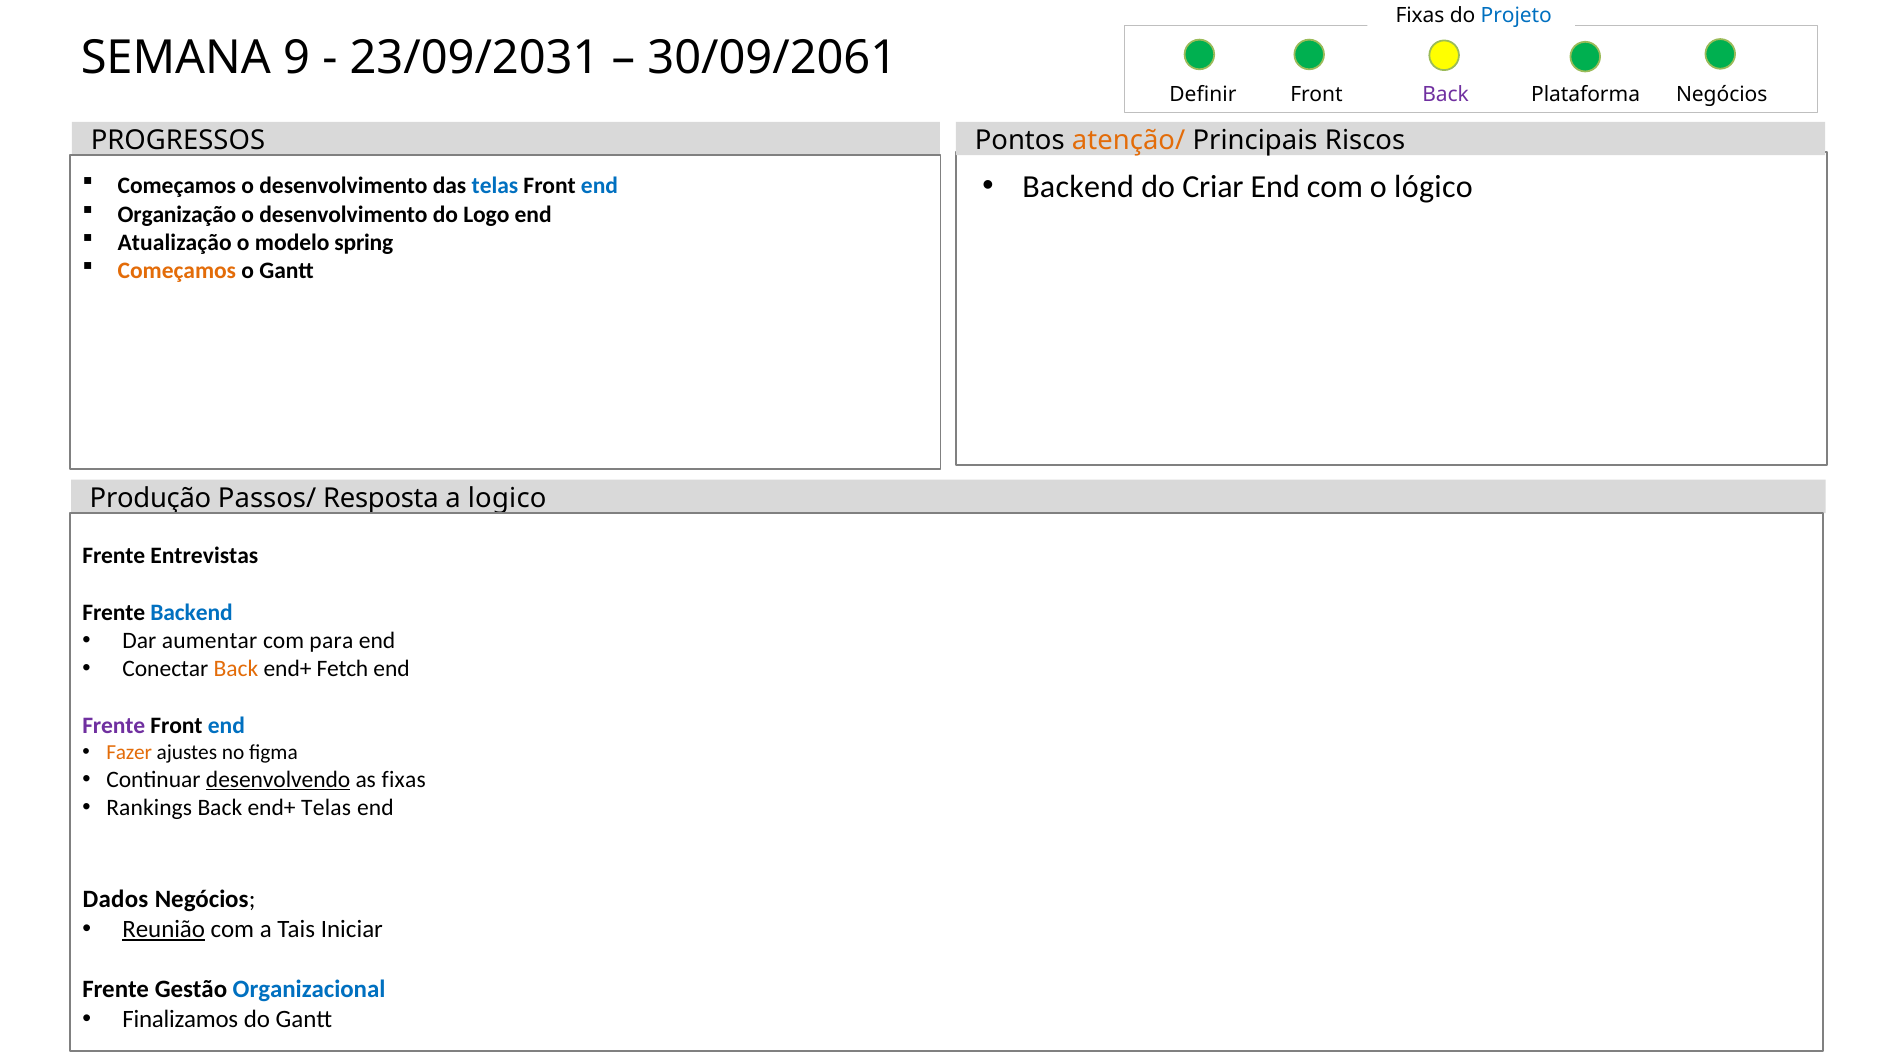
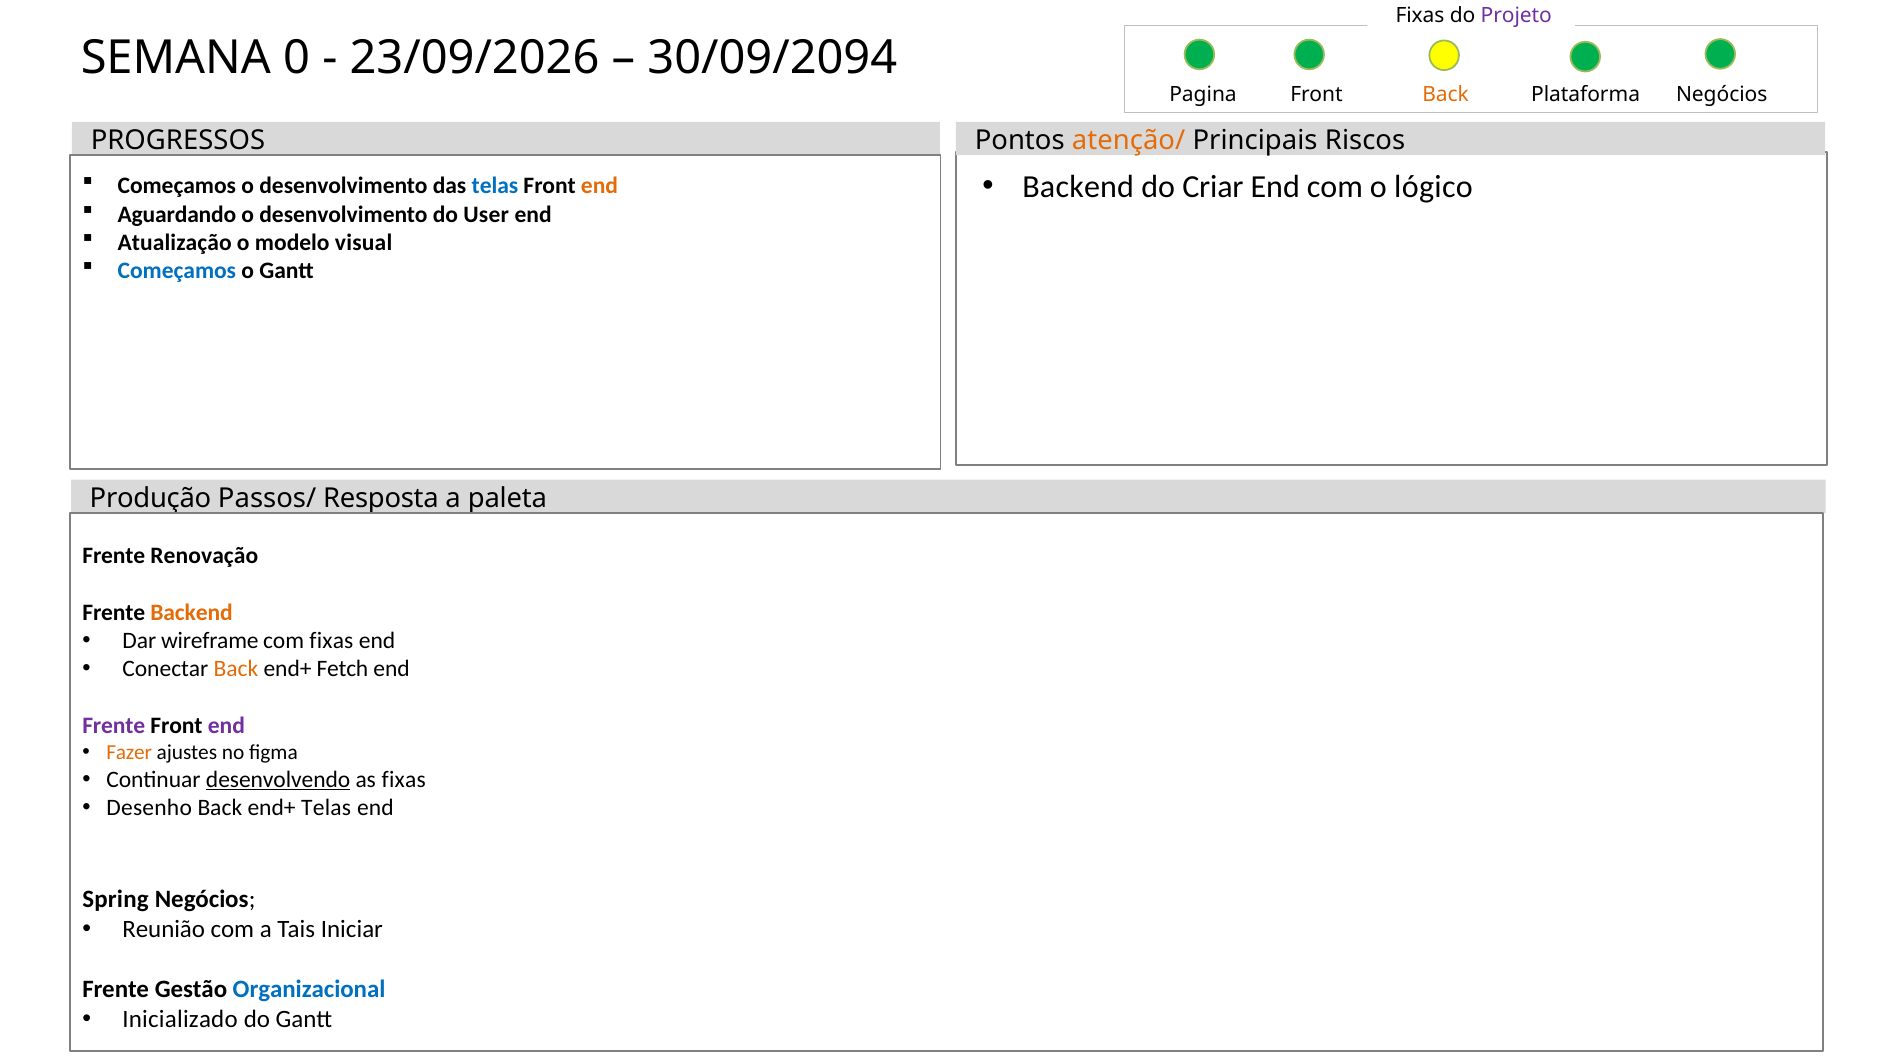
Projeto colour: blue -> purple
9: 9 -> 0
23/09/2031: 23/09/2031 -> 23/09/2026
30/09/2061: 30/09/2061 -> 30/09/2094
Definir: Definir -> Pagina
Back at (1446, 95) colour: purple -> orange
end at (599, 186) colour: blue -> orange
Organização: Organização -> Aguardando
Logo: Logo -> User
spring: spring -> visual
Começamos at (177, 271) colour: orange -> blue
logico: logico -> paleta
Entrevistas: Entrevistas -> Renovação
Backend at (192, 612) colour: blue -> orange
aumentar: aumentar -> wireframe
com para: para -> fixas
end at (226, 725) colour: blue -> purple
Rankings: Rankings -> Desenho
Dados: Dados -> Spring
Reunião underline: present -> none
Finalizamos: Finalizamos -> Inicializado
